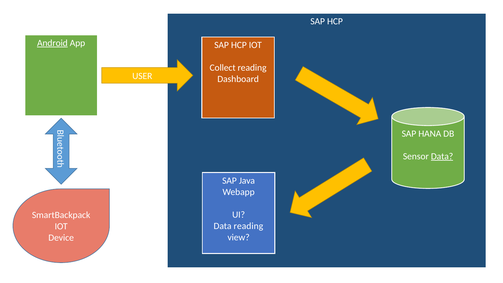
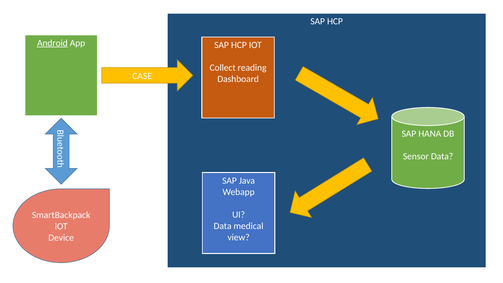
USER: USER -> CASE
Data at (442, 156) underline: present -> none
Data reading: reading -> medical
